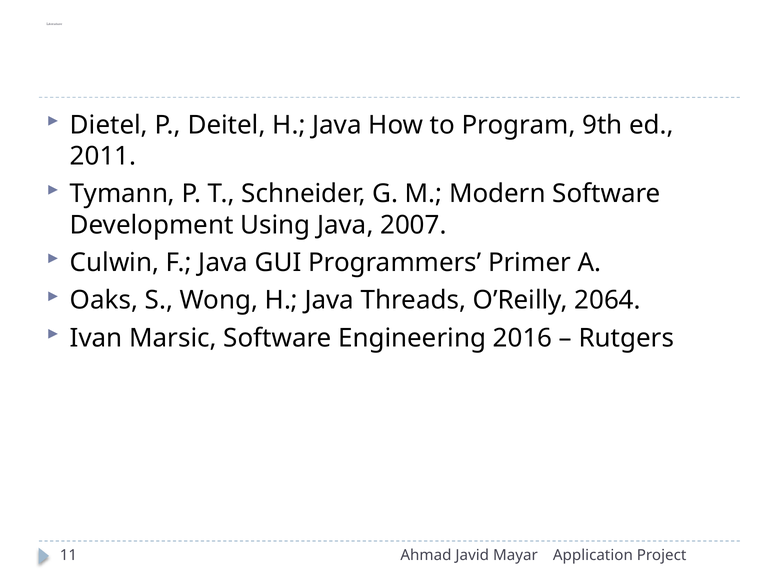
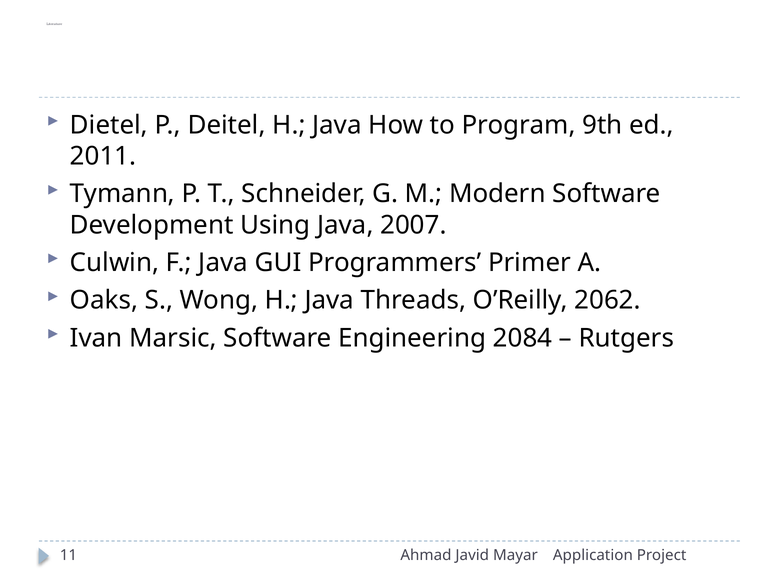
2064: 2064 -> 2062
2016: 2016 -> 2084
